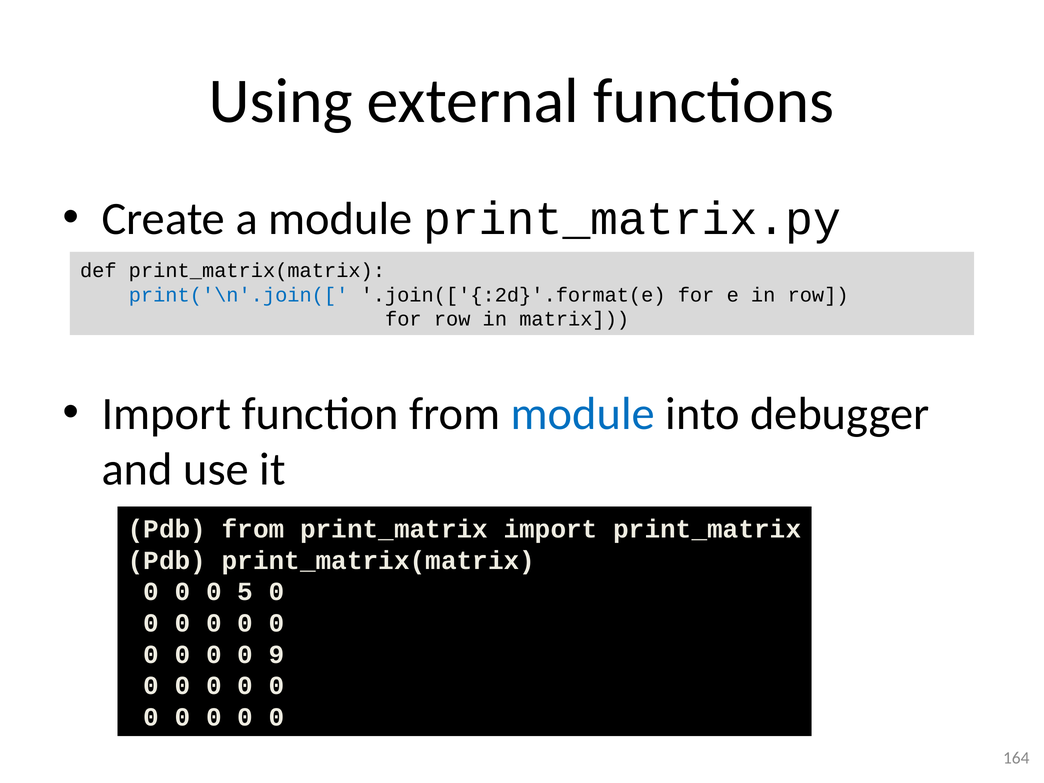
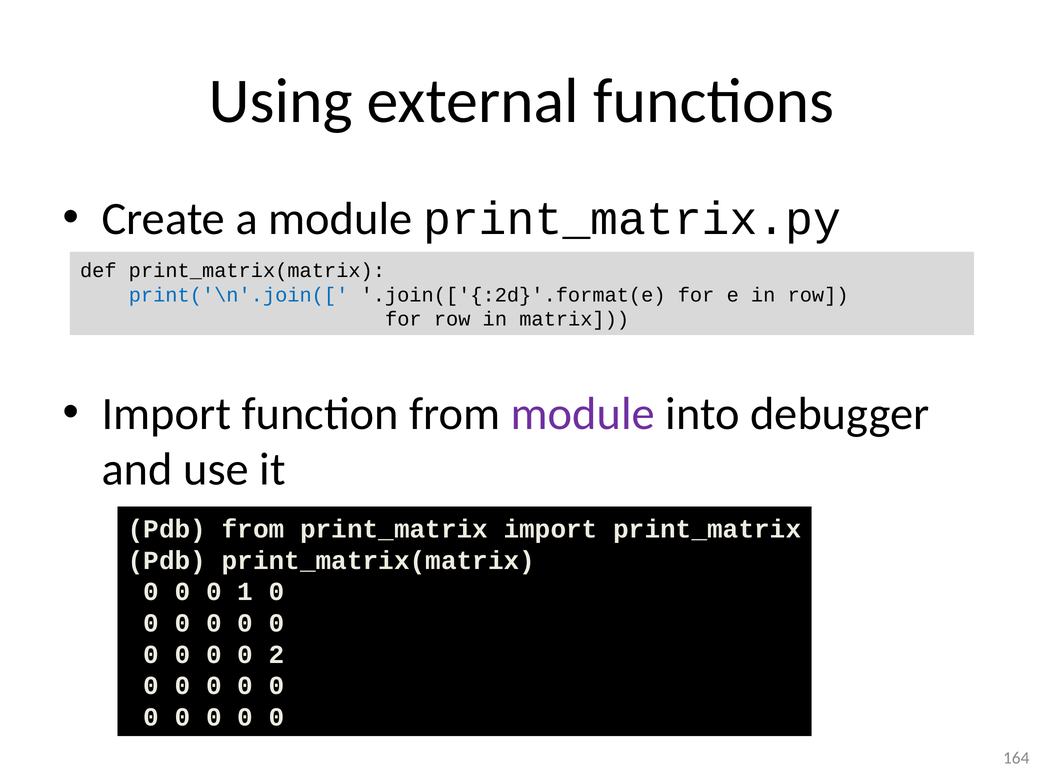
module at (583, 414) colour: blue -> purple
5: 5 -> 1
9: 9 -> 2
